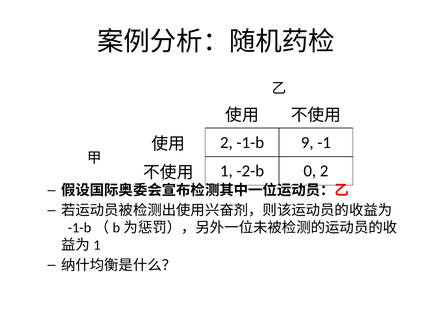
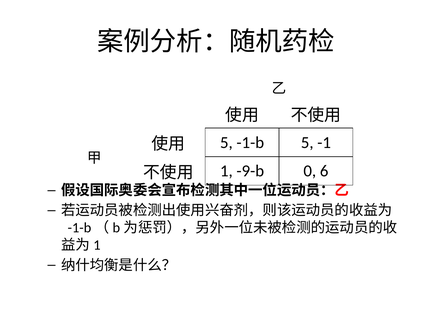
2 at (226, 142): 2 -> 5
-1-b 9: 9 -> 5
-2-b: -2-b -> -9-b
0 2: 2 -> 6
